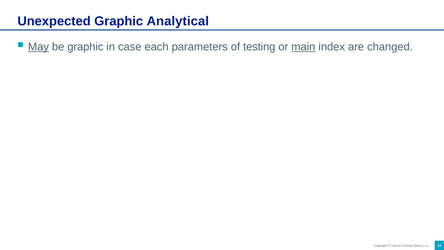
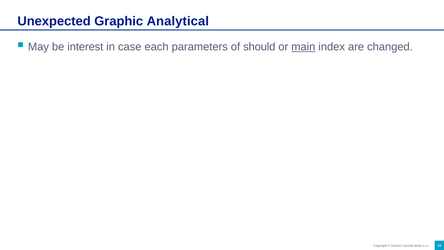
May underline: present -> none
be graphic: graphic -> interest
testing: testing -> should
